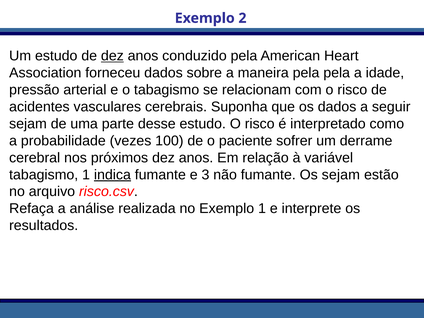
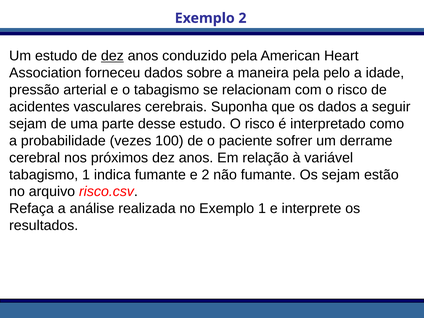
pela pela: pela -> pelo
indica underline: present -> none
e 3: 3 -> 2
